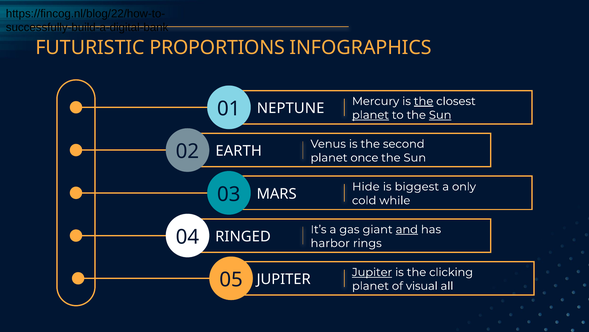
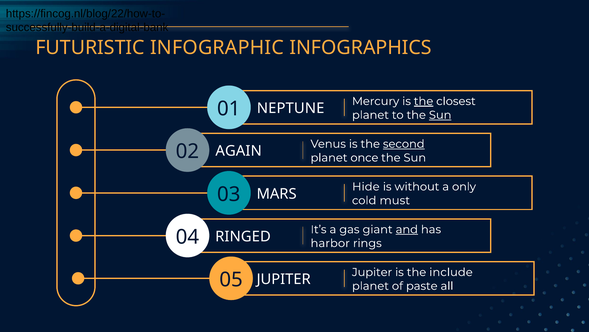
PROPORTIONS: PROPORTIONS -> INFOGRAPHIC
planet at (370, 115) underline: present -> none
EARTH: EARTH -> AGAIN
second underline: none -> present
biggest: biggest -> without
while: while -> must
Jupiter at (372, 272) underline: present -> none
clicking: clicking -> include
visual: visual -> paste
